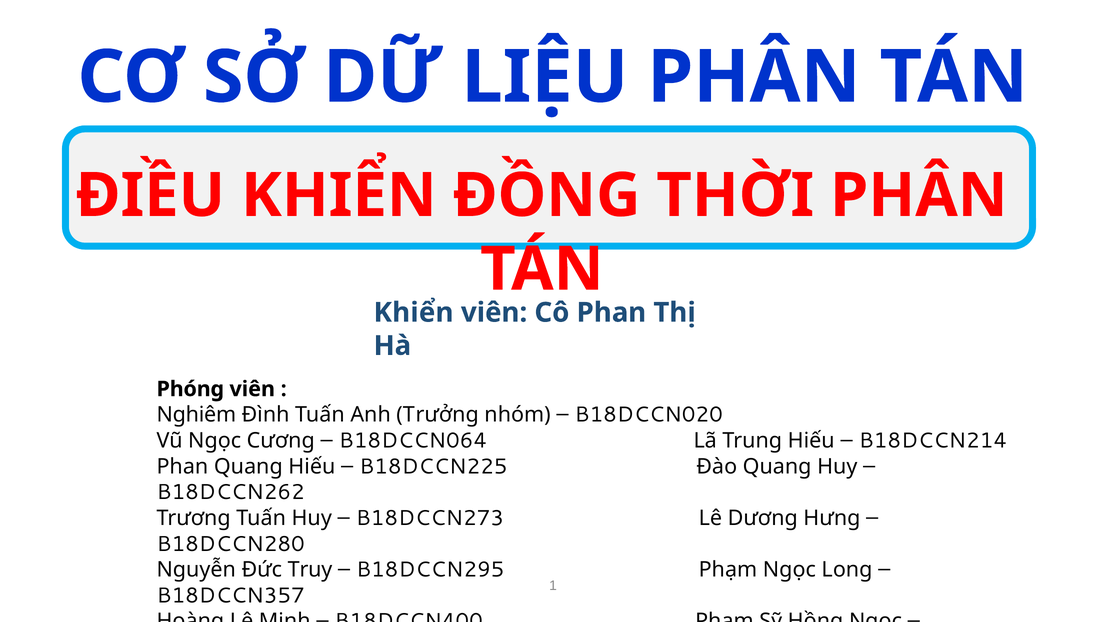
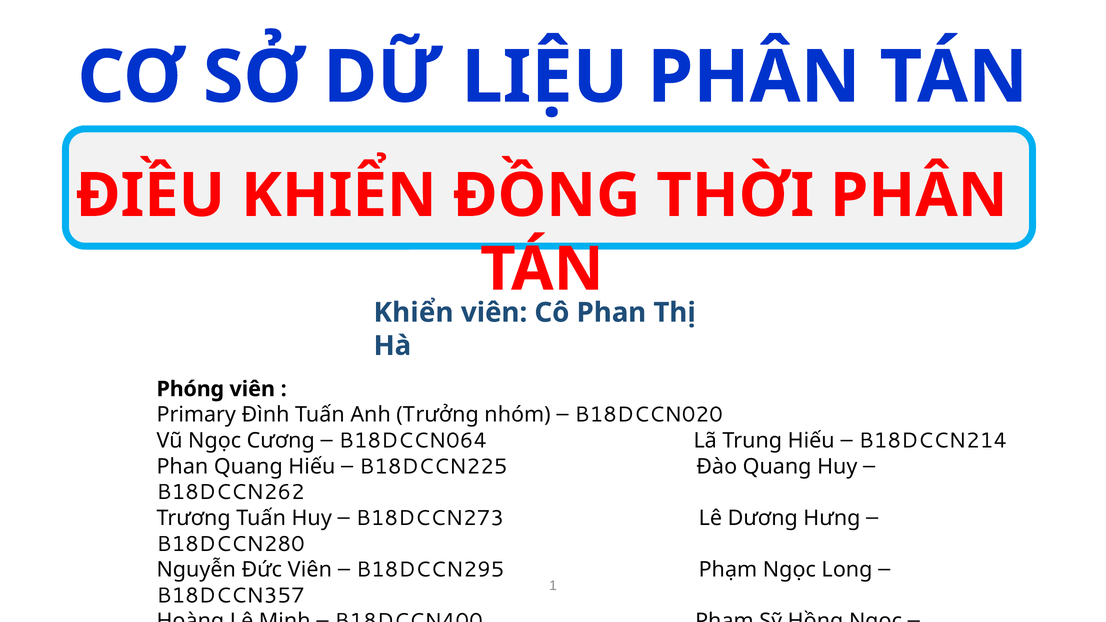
Nghiêm: Nghiêm -> Primary
Đức Truy: Truy -> Viên
